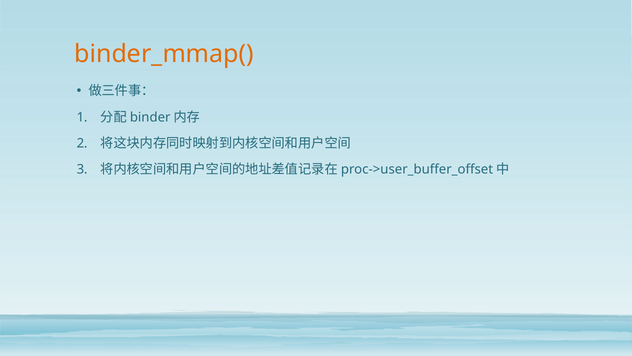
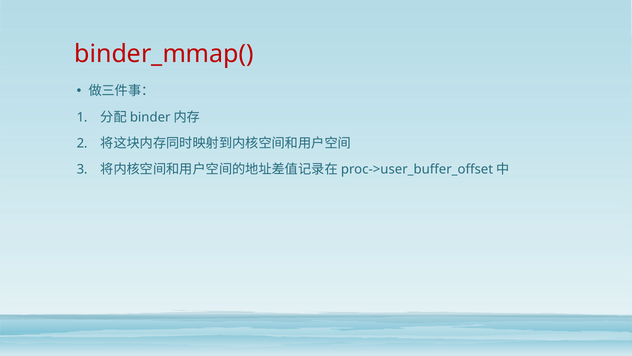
binder_mmap( colour: orange -> red
